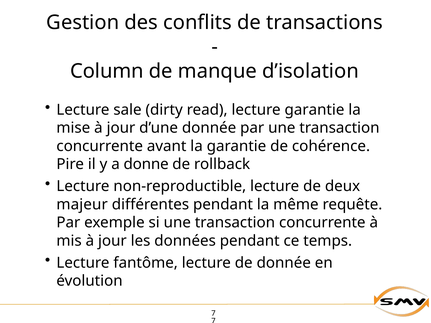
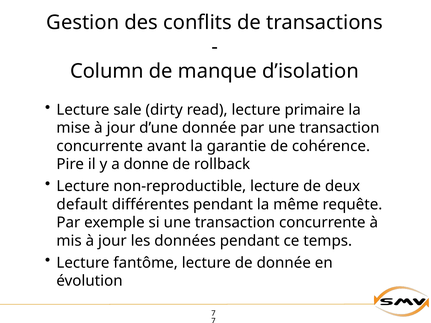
lecture garantie: garantie -> primaire
majeur: majeur -> default
